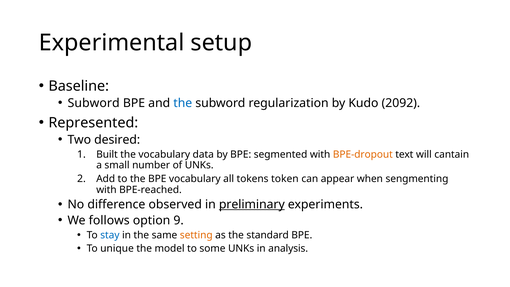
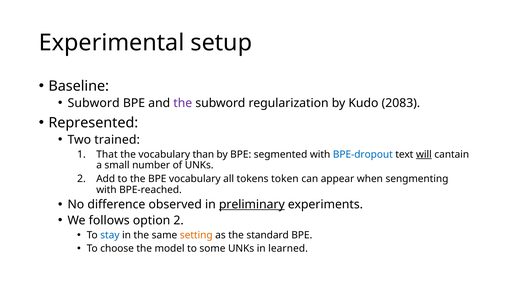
the at (183, 103) colour: blue -> purple
2092: 2092 -> 2083
desired: desired -> trained
Built: Built -> That
data: data -> than
BPE-dropout colour: orange -> blue
will underline: none -> present
option 9: 9 -> 2
unique: unique -> choose
analysis: analysis -> learned
